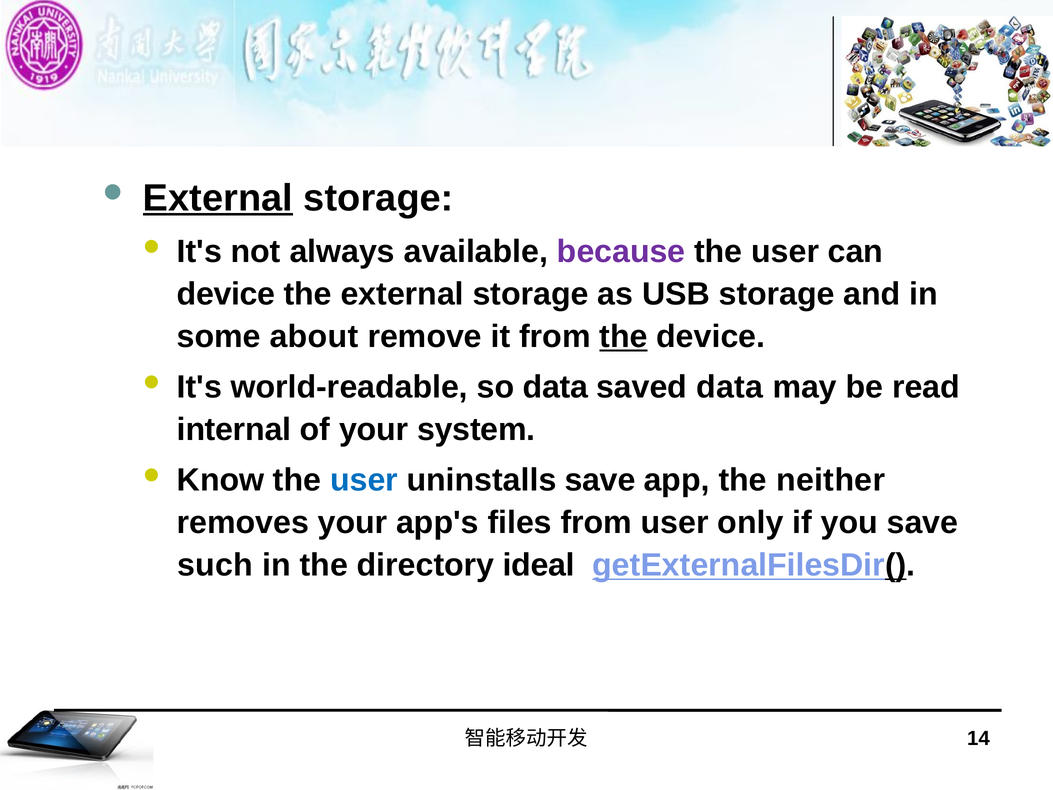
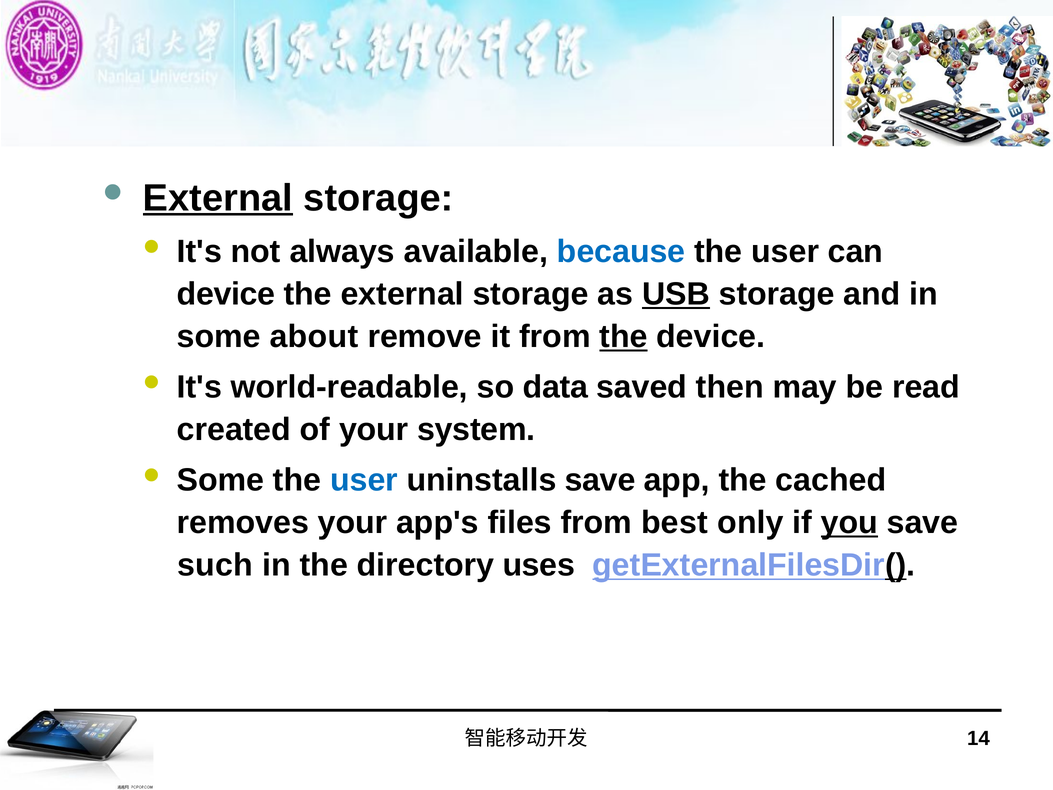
because colour: purple -> blue
USB underline: none -> present
saved data: data -> then
internal: internal -> created
Know at (221, 480): Know -> Some
neither: neither -> cached
from user: user -> best
you underline: none -> present
ideal: ideal -> uses
